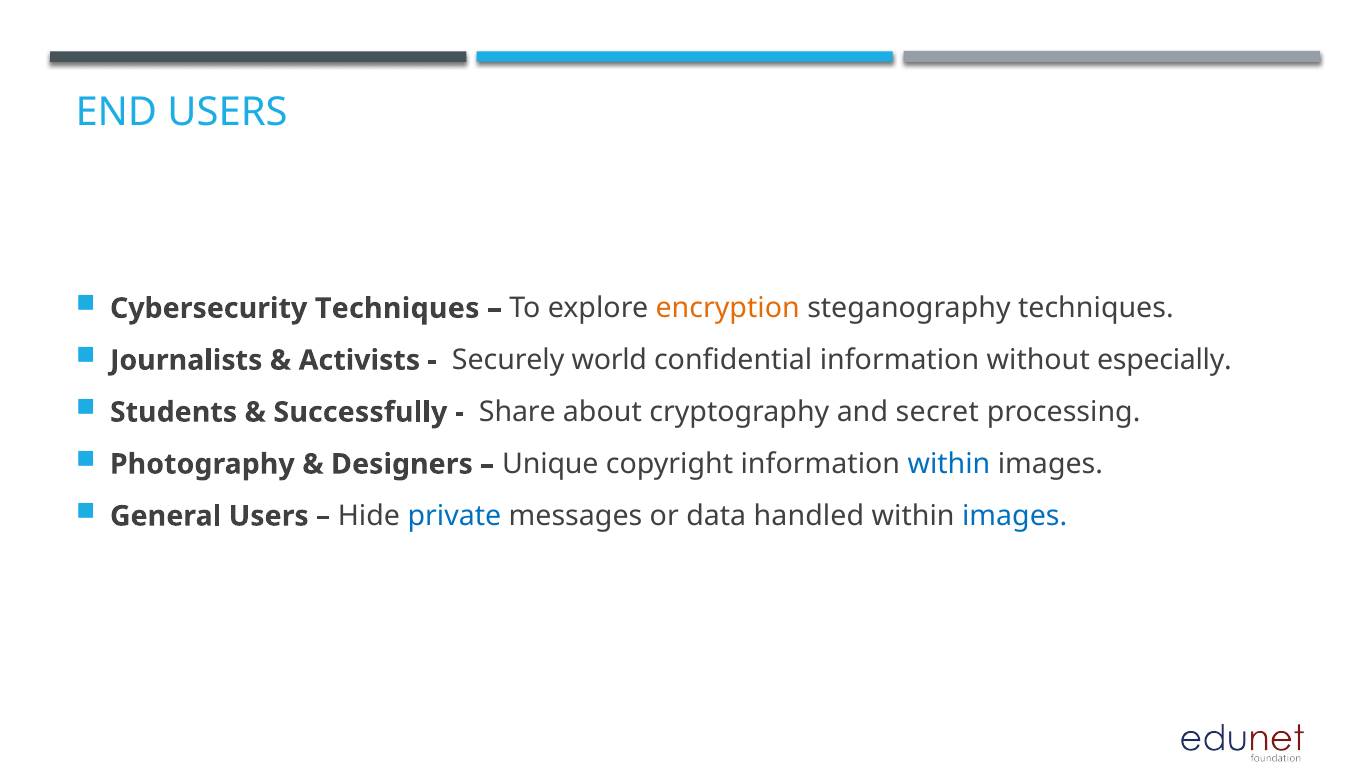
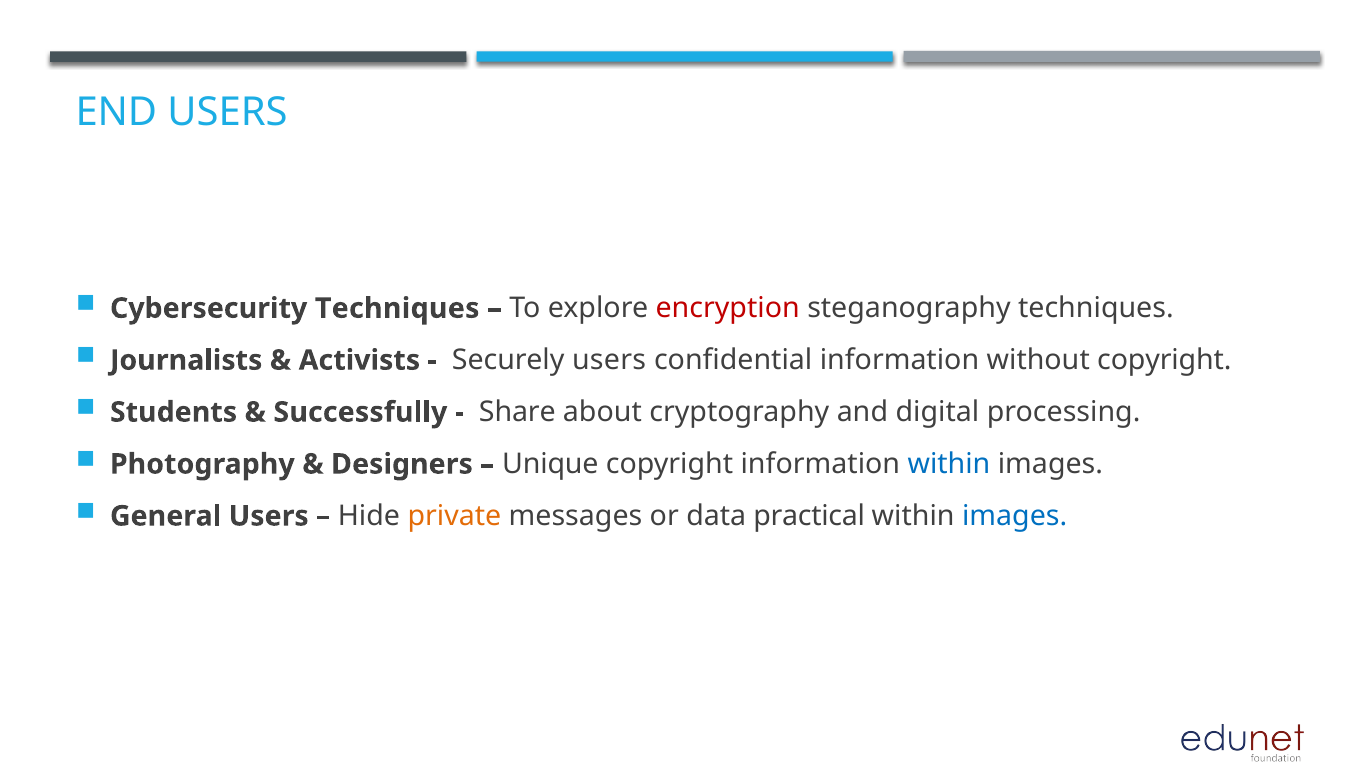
encryption colour: orange -> red
Securely world: world -> users
without especially: especially -> copyright
secret: secret -> digital
private colour: blue -> orange
handled: handled -> practical
